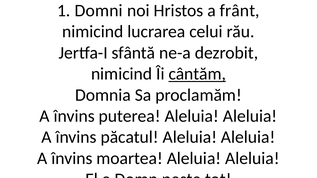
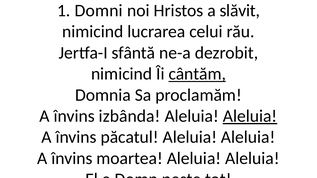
frânt: frânt -> slăvit
puterea: puterea -> izbânda
Aleluia at (250, 116) underline: none -> present
